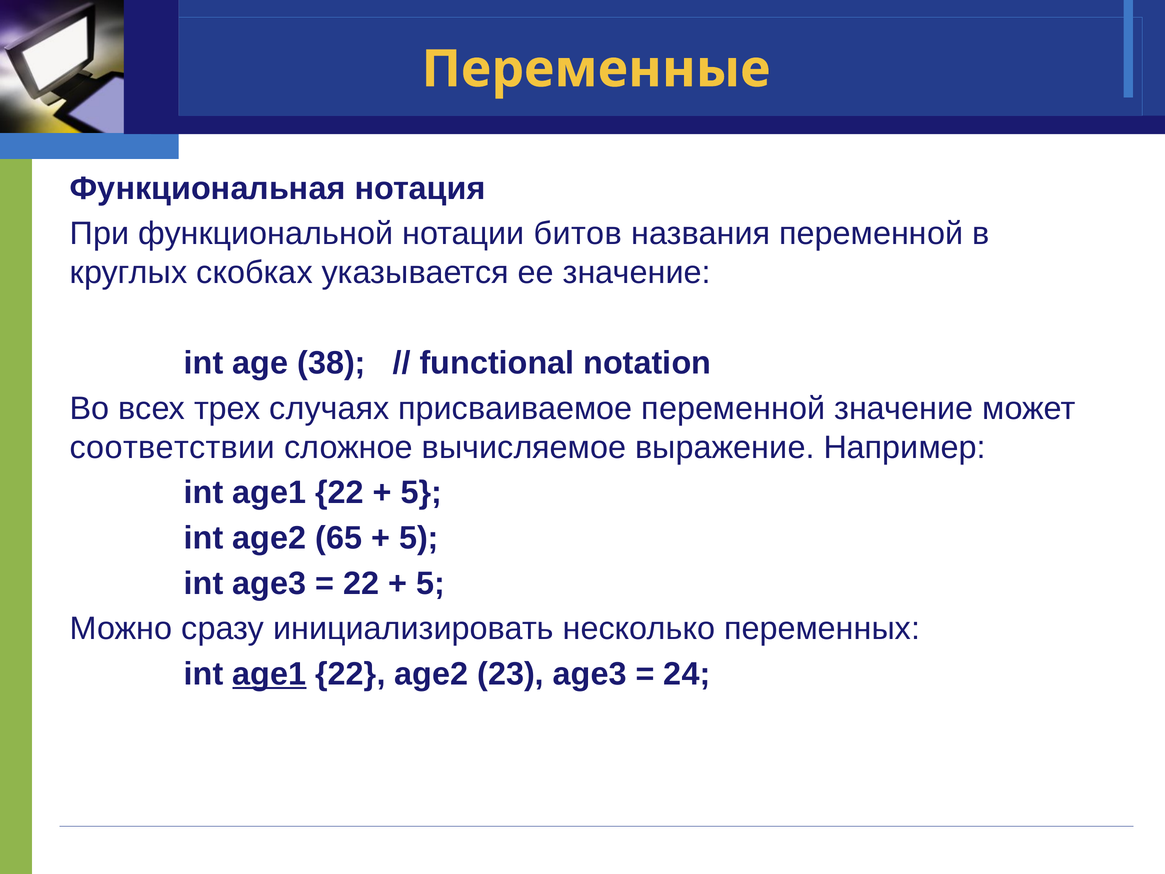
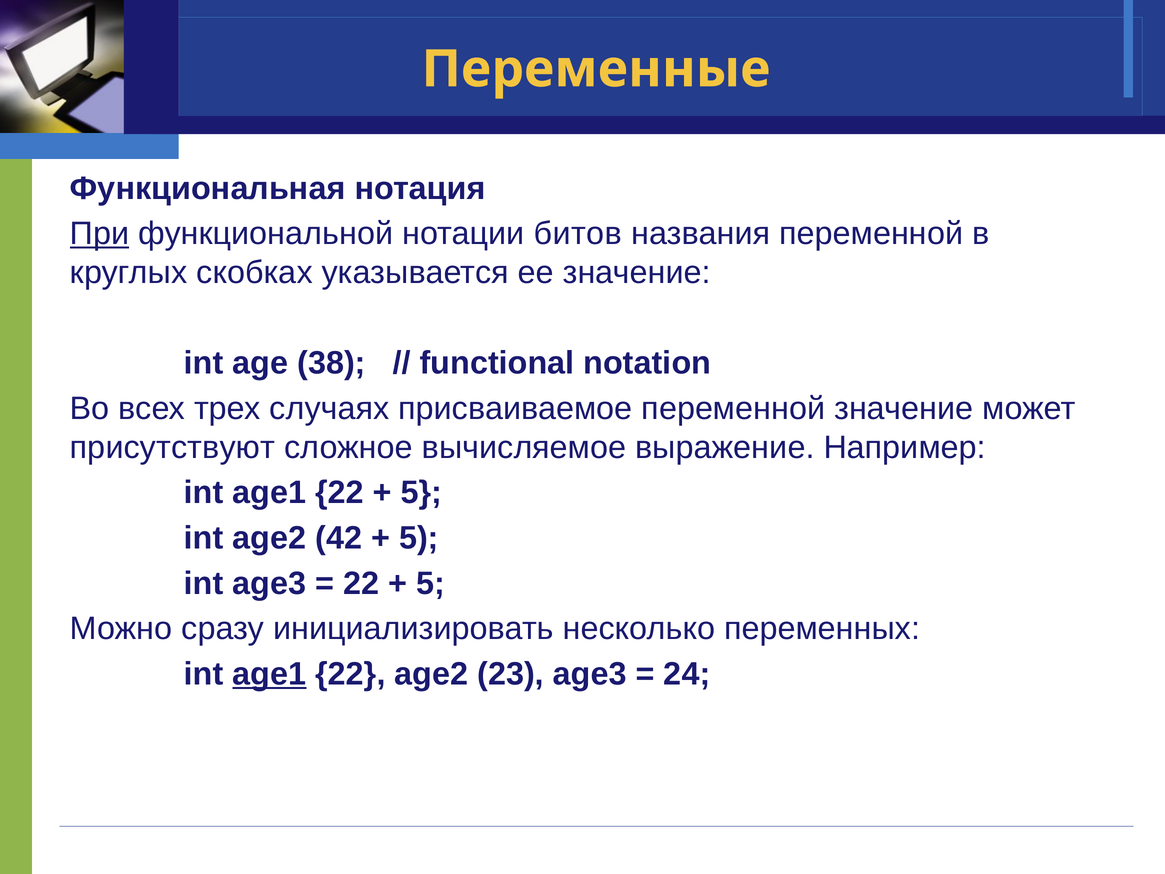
При underline: none -> present
соответствии: соответствии -> присутствуют
65: 65 -> 42
